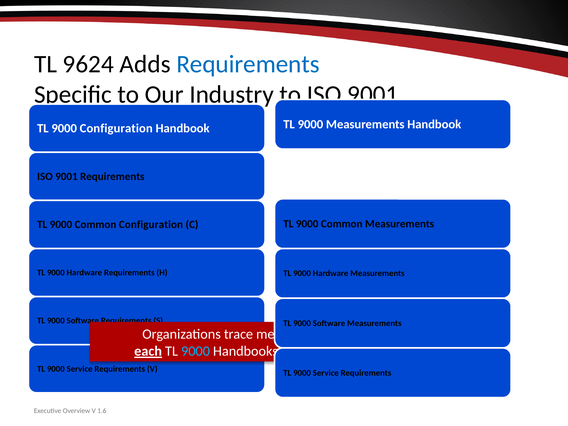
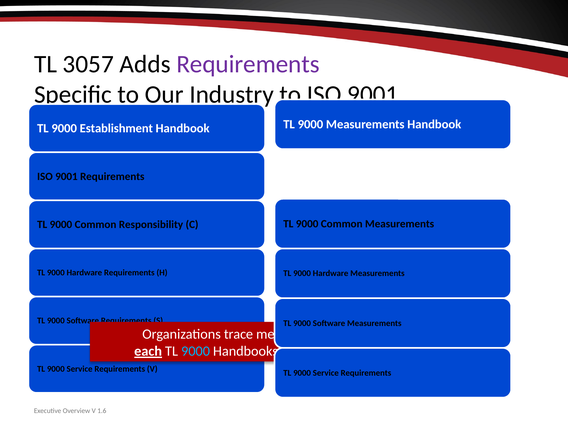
9624: 9624 -> 3057
Requirements at (248, 64) colour: blue -> purple
9000 Configuration: Configuration -> Establishment
Configuration at (151, 225): Configuration -> Responsibility
